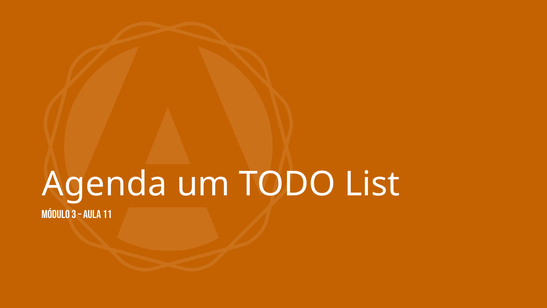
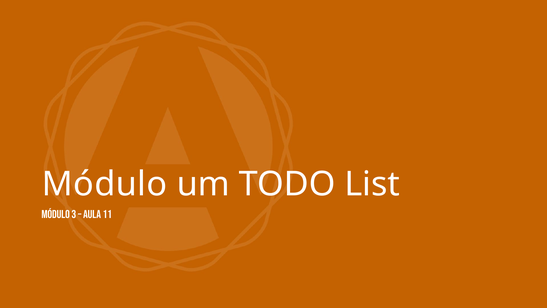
Agenda at (105, 184): Agenda -> Módulo
